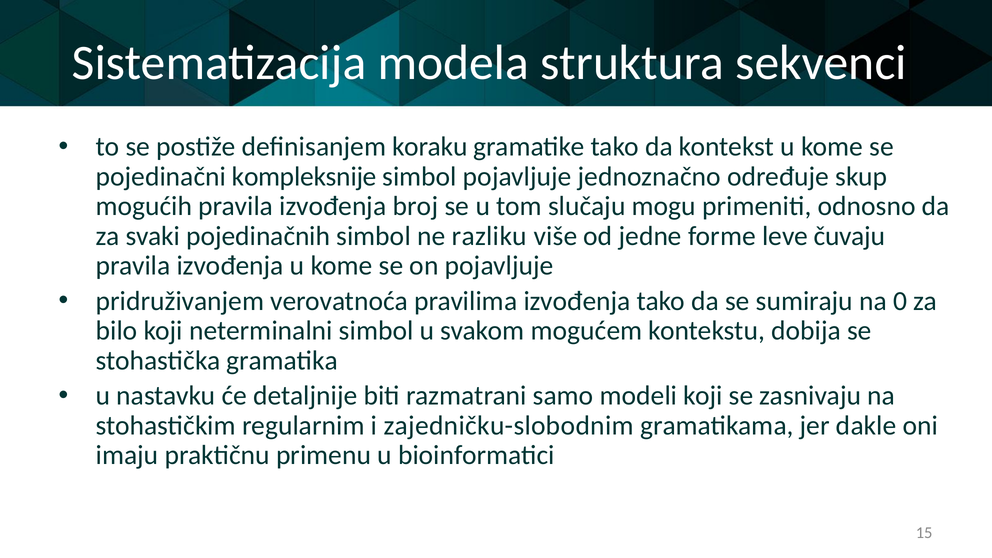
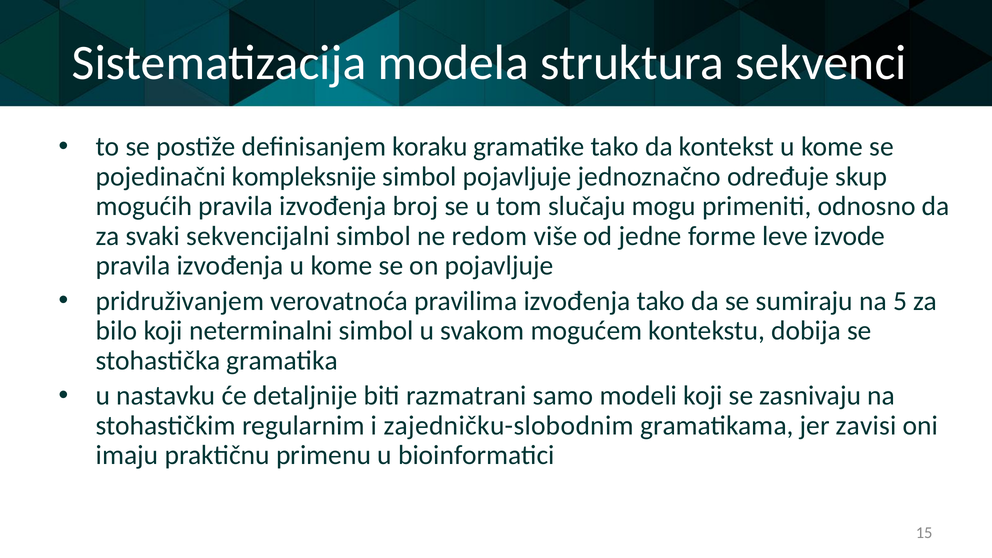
pojedinačnih: pojedinačnih -> sekvencijalni
razliku: razliku -> redom
čuvaju: čuvaju -> izvode
0: 0 -> 5
dakle: dakle -> zavisi
